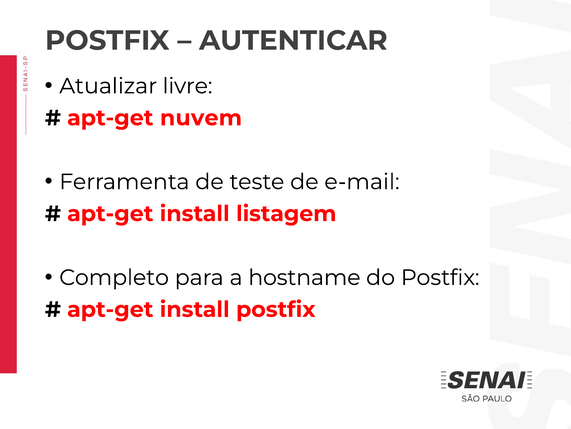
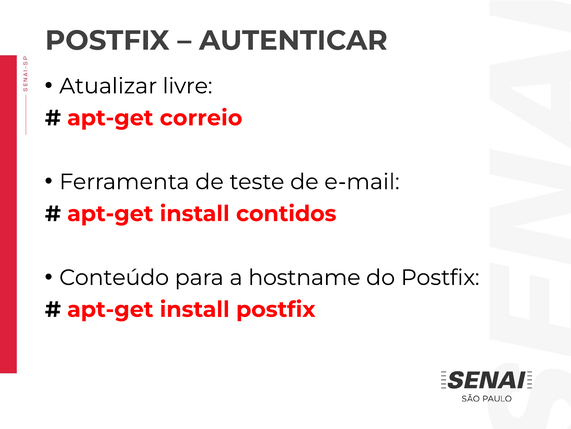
nuvem: nuvem -> correio
listagem: listagem -> contidos
Completo: Completo -> Conteúdo
